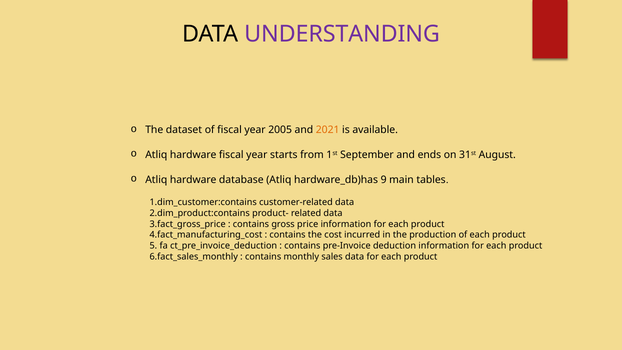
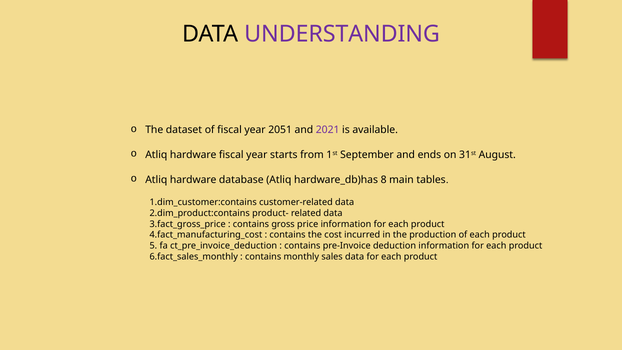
2005: 2005 -> 2051
2021 colour: orange -> purple
9: 9 -> 8
